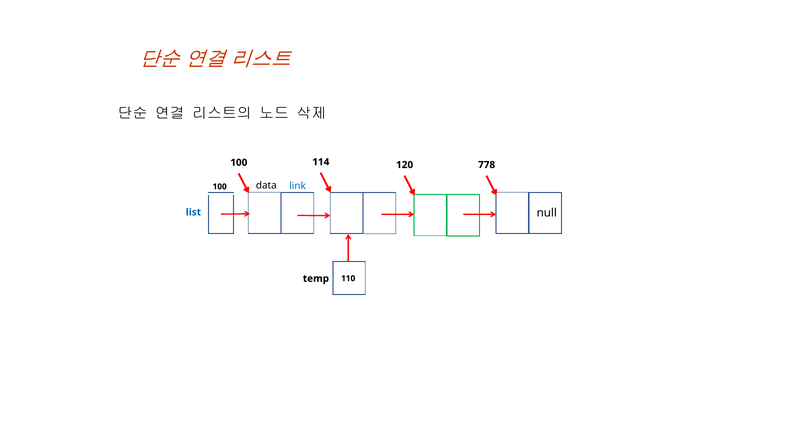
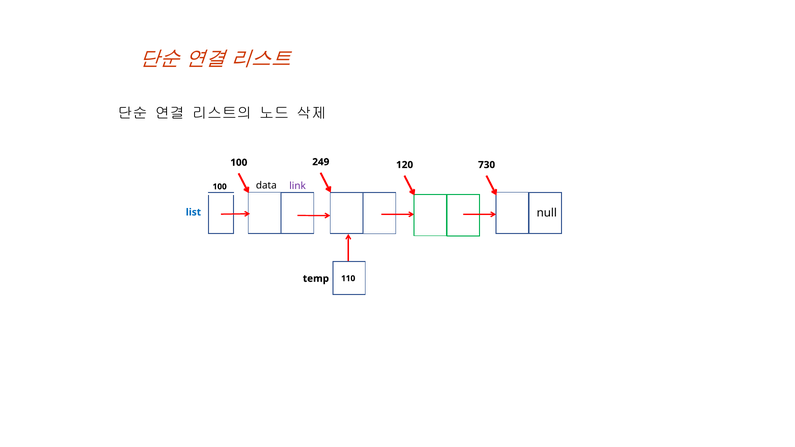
114: 114 -> 249
778: 778 -> 730
link colour: blue -> purple
